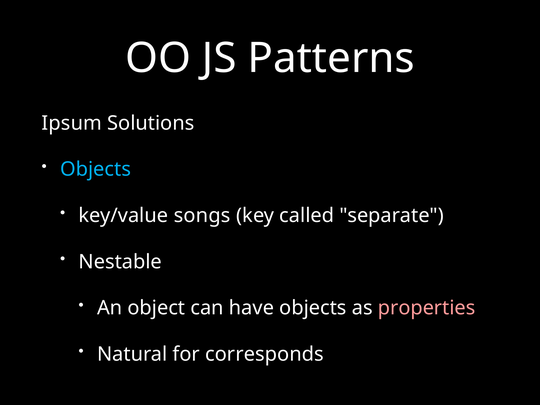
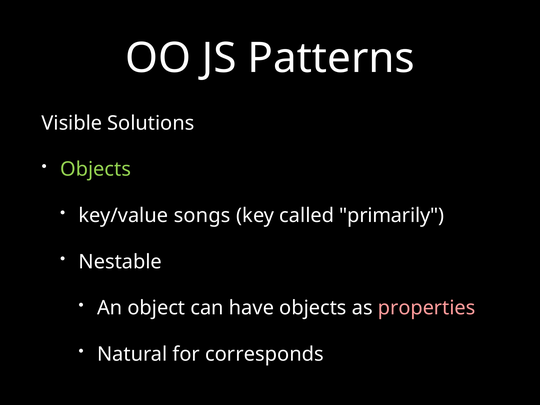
Ipsum: Ipsum -> Visible
Objects at (96, 169) colour: light blue -> light green
separate: separate -> primarily
